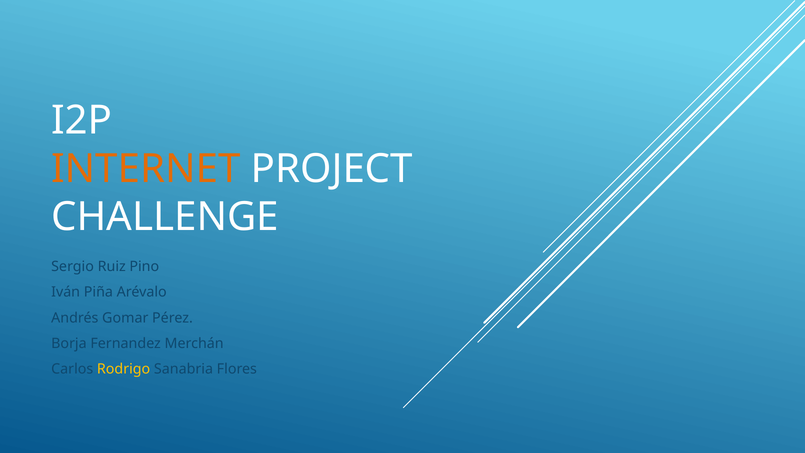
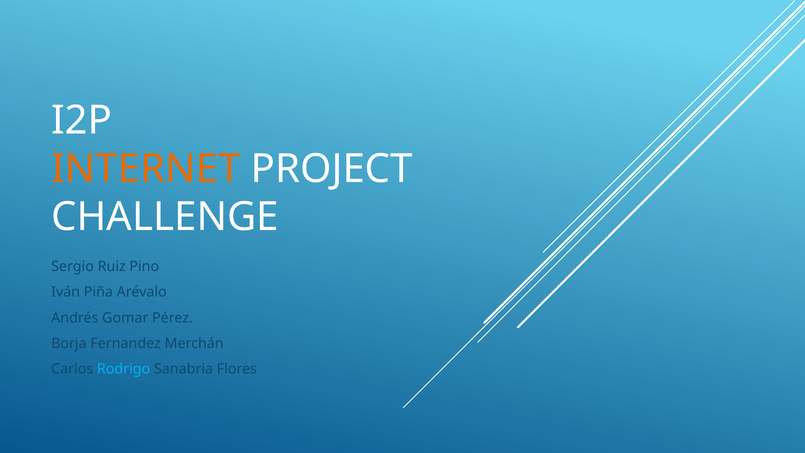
Rodrigo colour: yellow -> light blue
